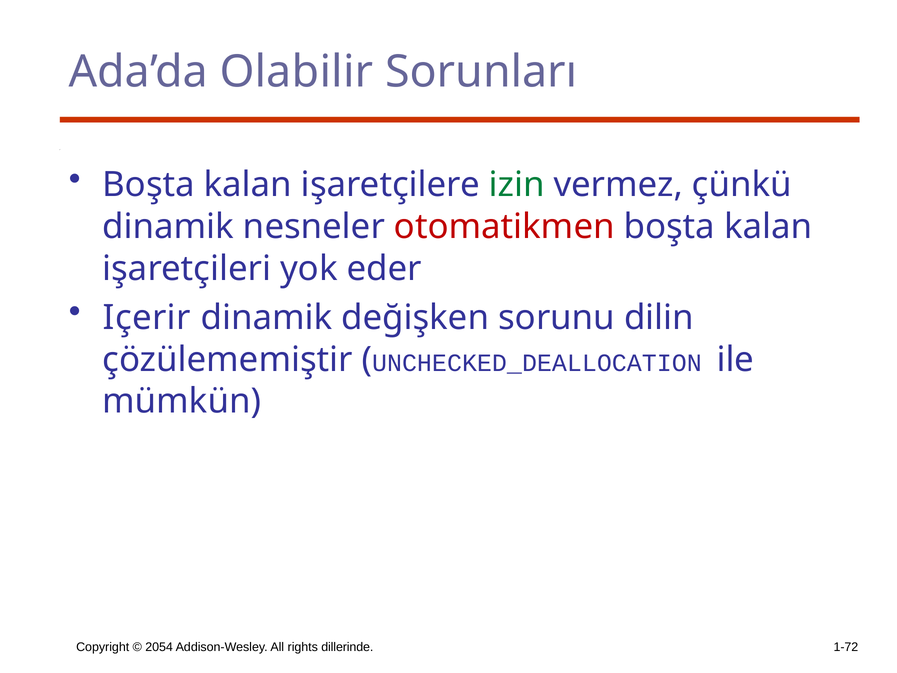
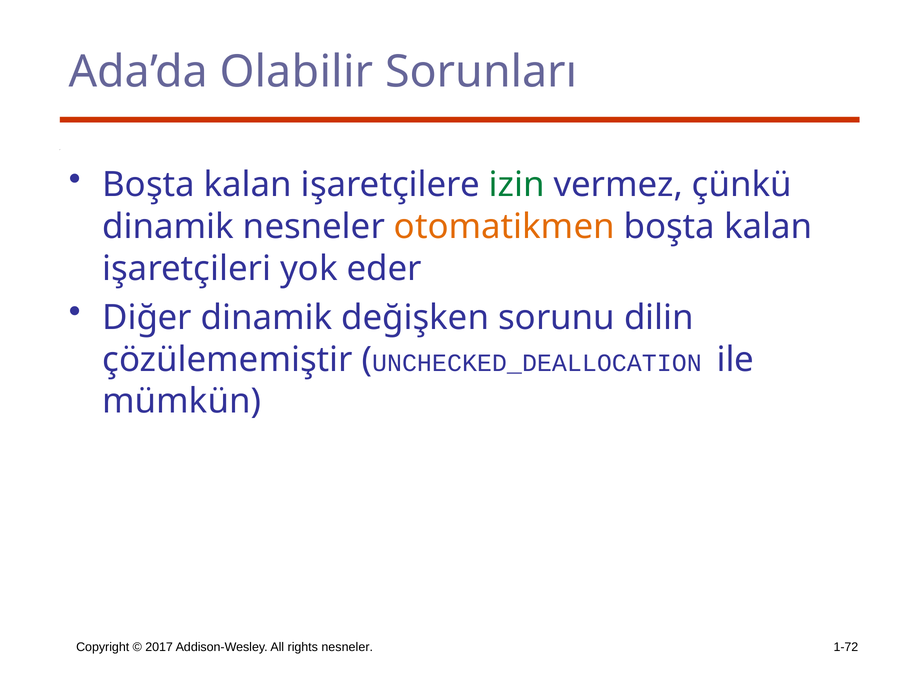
otomatikmen colour: red -> orange
Içerir: Içerir -> Diğer
2054: 2054 -> 2017
rights dillerinde: dillerinde -> nesneler
